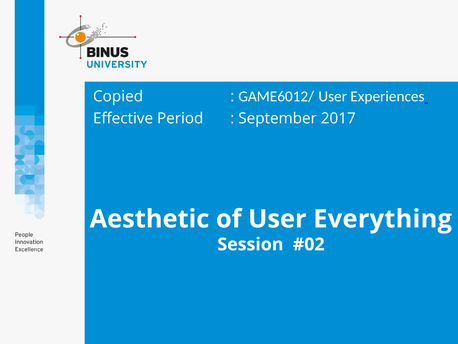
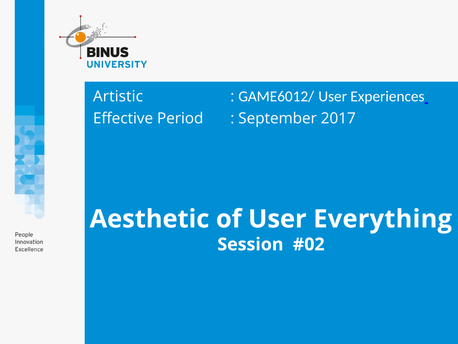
Copied: Copied -> Artistic
